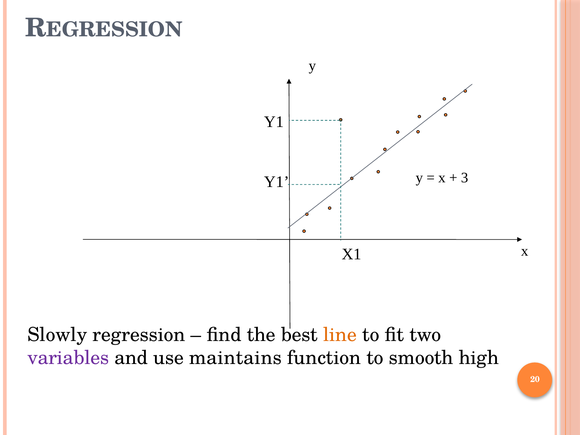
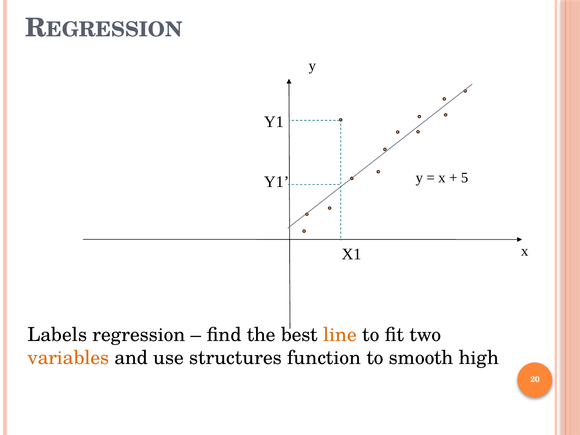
3: 3 -> 5
Slowly: Slowly -> Labels
variables colour: purple -> orange
maintains: maintains -> structures
